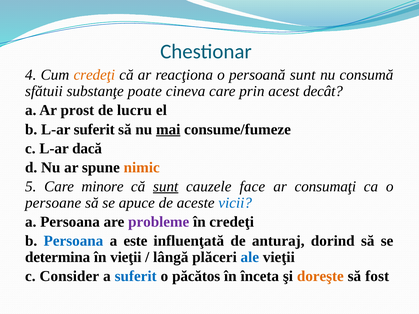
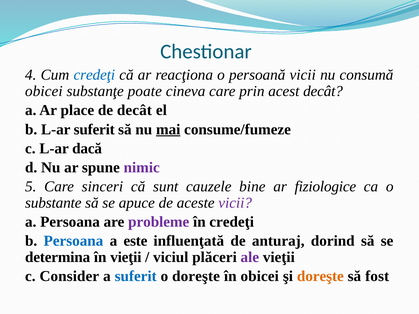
credeţi at (94, 75) colour: orange -> blue
persoană sunt: sunt -> vicii
sfătuii at (44, 91): sfătuii -> obicei
prost: prost -> place
de lucru: lucru -> decât
nimic colour: orange -> purple
minore: minore -> sinceri
sunt at (166, 187) underline: present -> none
face: face -> bine
consumaţi: consumaţi -> fiziologice
persoane: persoane -> substante
vicii at (235, 203) colour: blue -> purple
lângă: lângă -> viciul
ale colour: blue -> purple
o păcătos: păcătos -> doreşte
în înceta: înceta -> obicei
